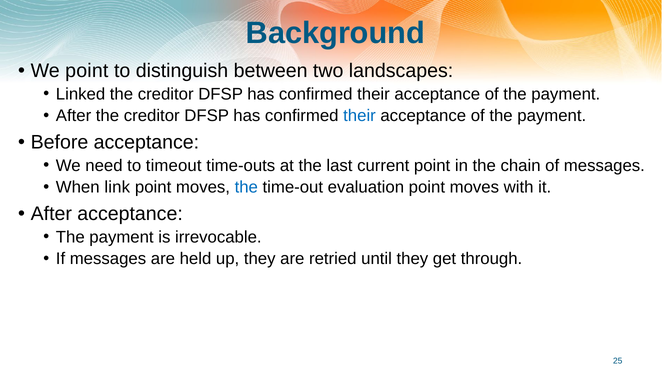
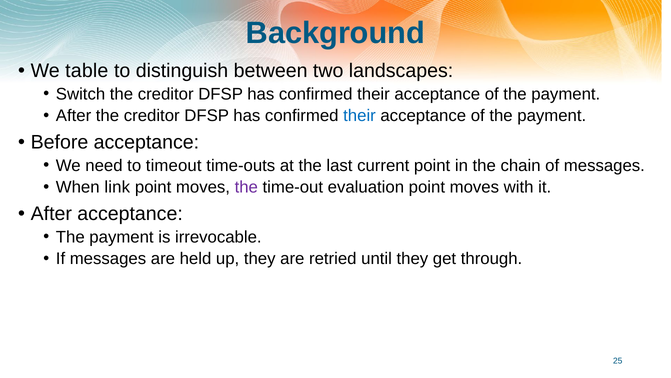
We point: point -> table
Linked: Linked -> Switch
the at (246, 187) colour: blue -> purple
